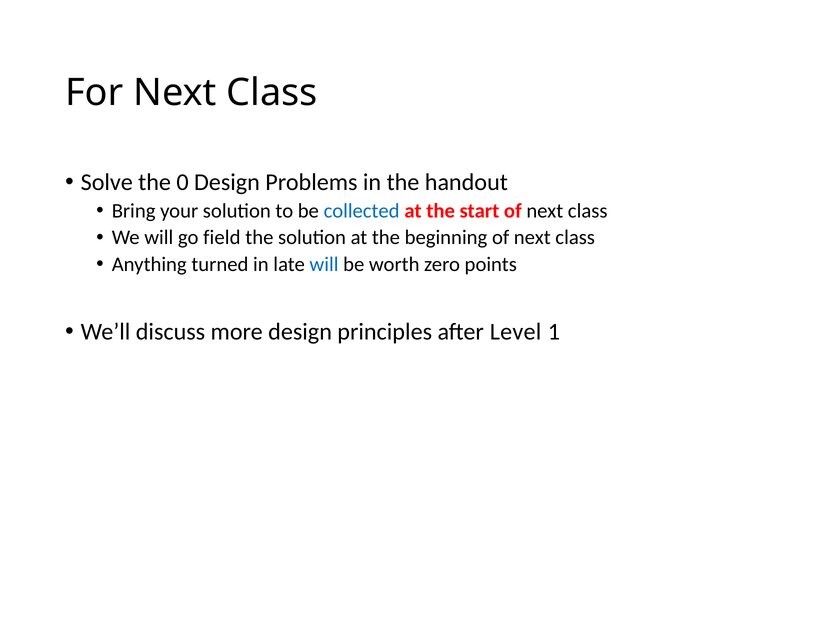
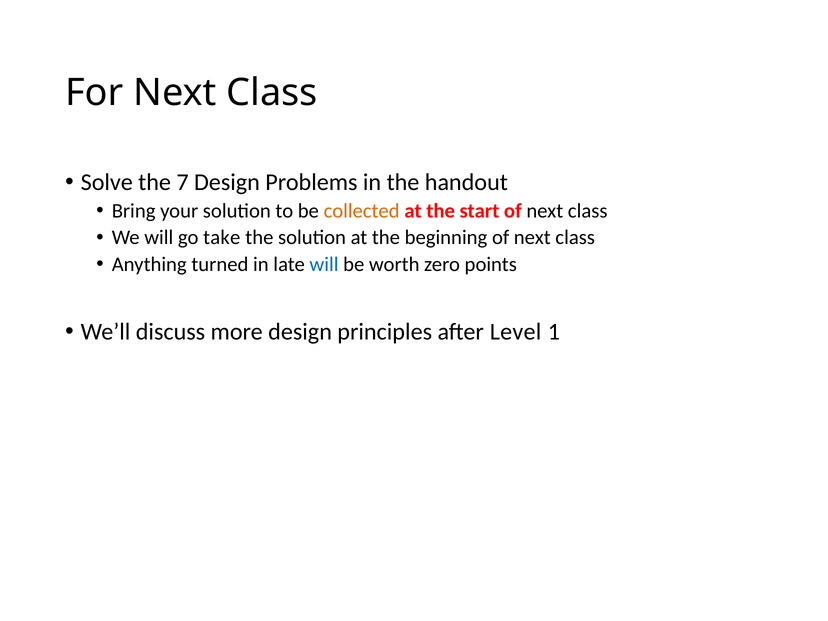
0: 0 -> 7
collected colour: blue -> orange
field: field -> take
